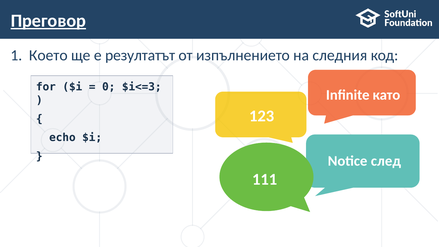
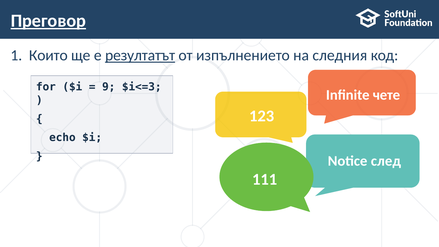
Което: Което -> Които
резултатът underline: none -> present
0: 0 -> 9
като: като -> чете
